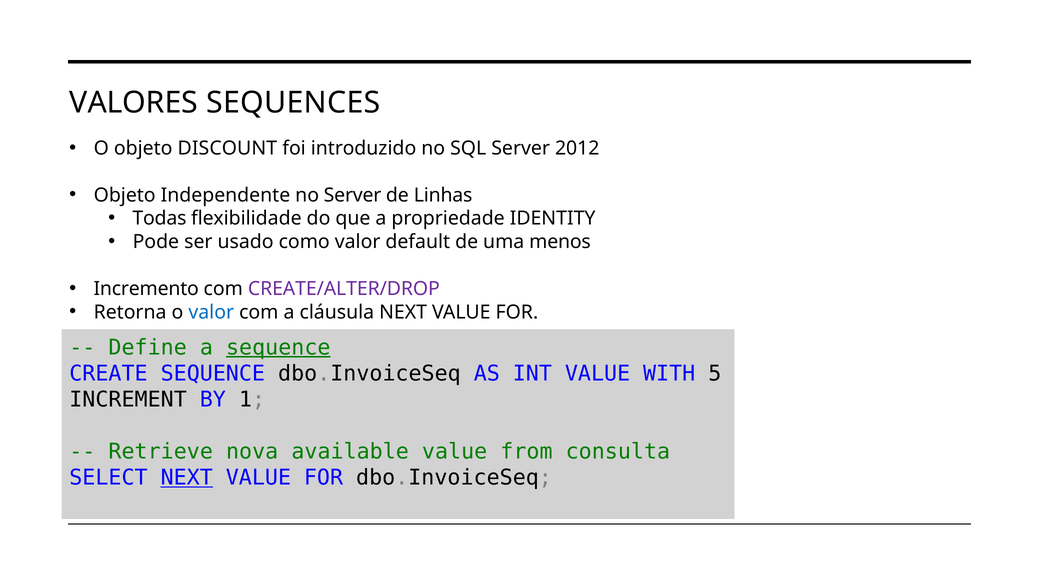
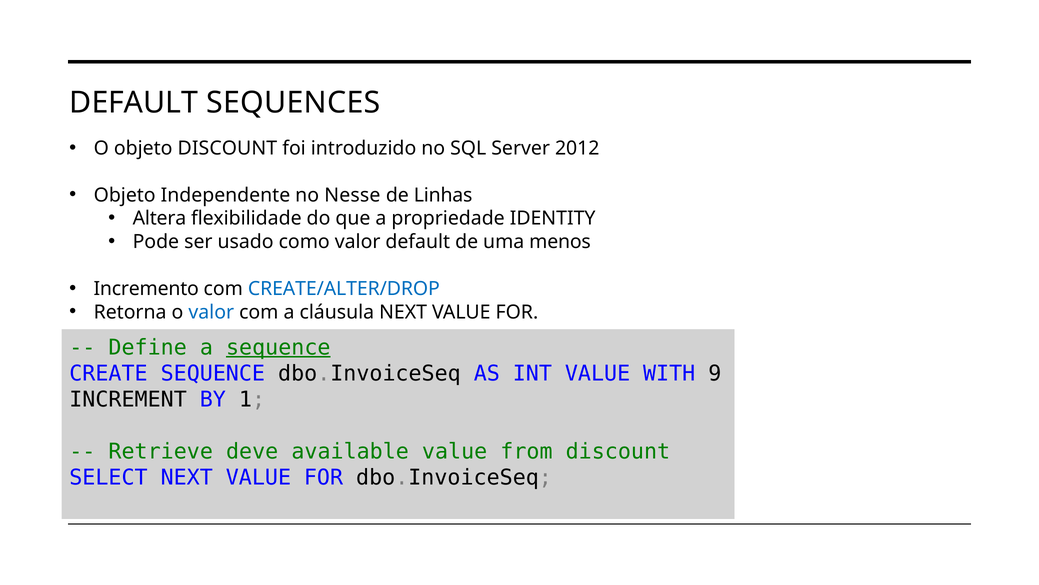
VALORES at (134, 103): VALORES -> DEFAULT
no Server: Server -> Nesse
Todas: Todas -> Altera
CREATE/ALTER/DROP colour: purple -> blue
5: 5 -> 9
nova: nova -> deve
from consulta: consulta -> discount
NEXT at (187, 477) underline: present -> none
